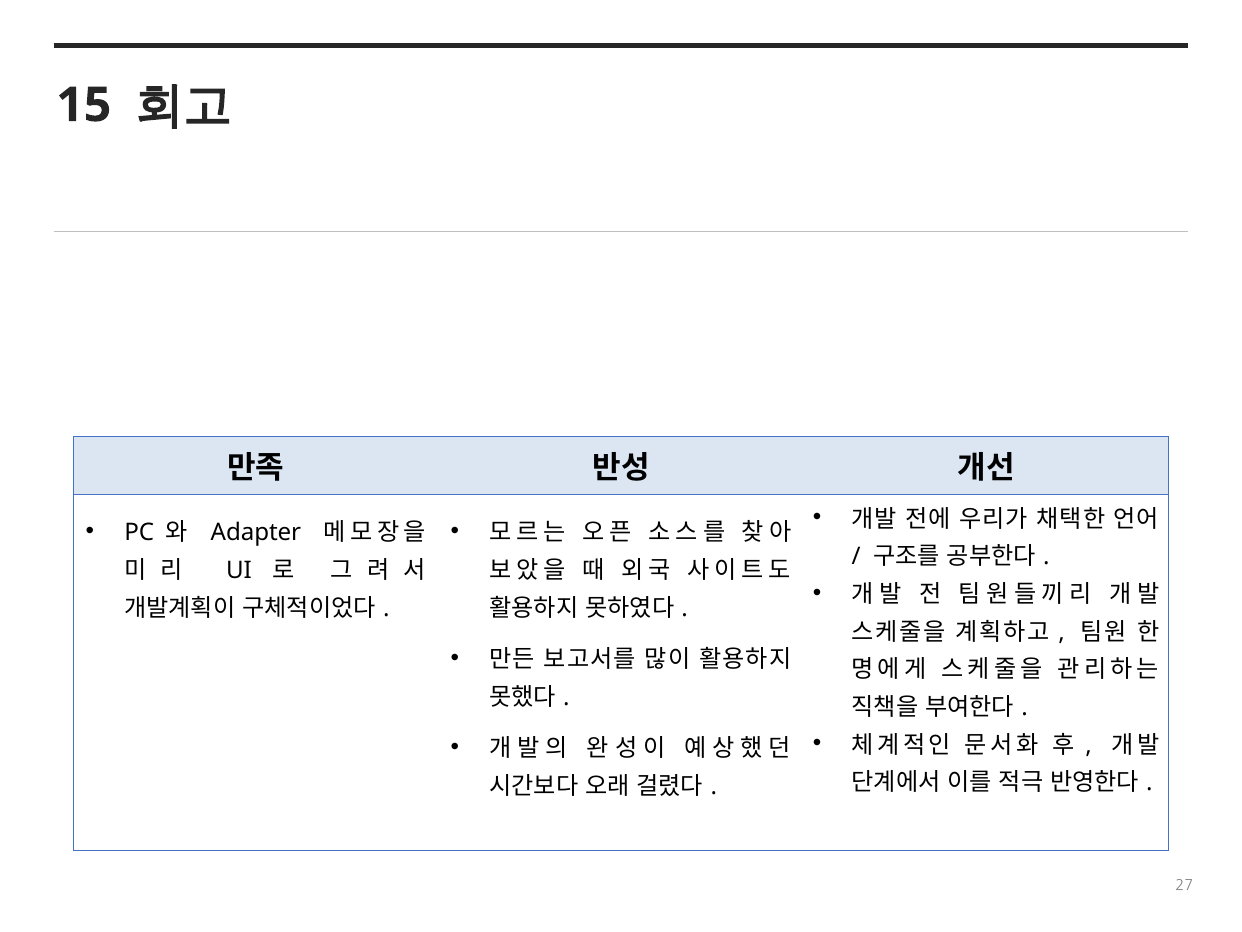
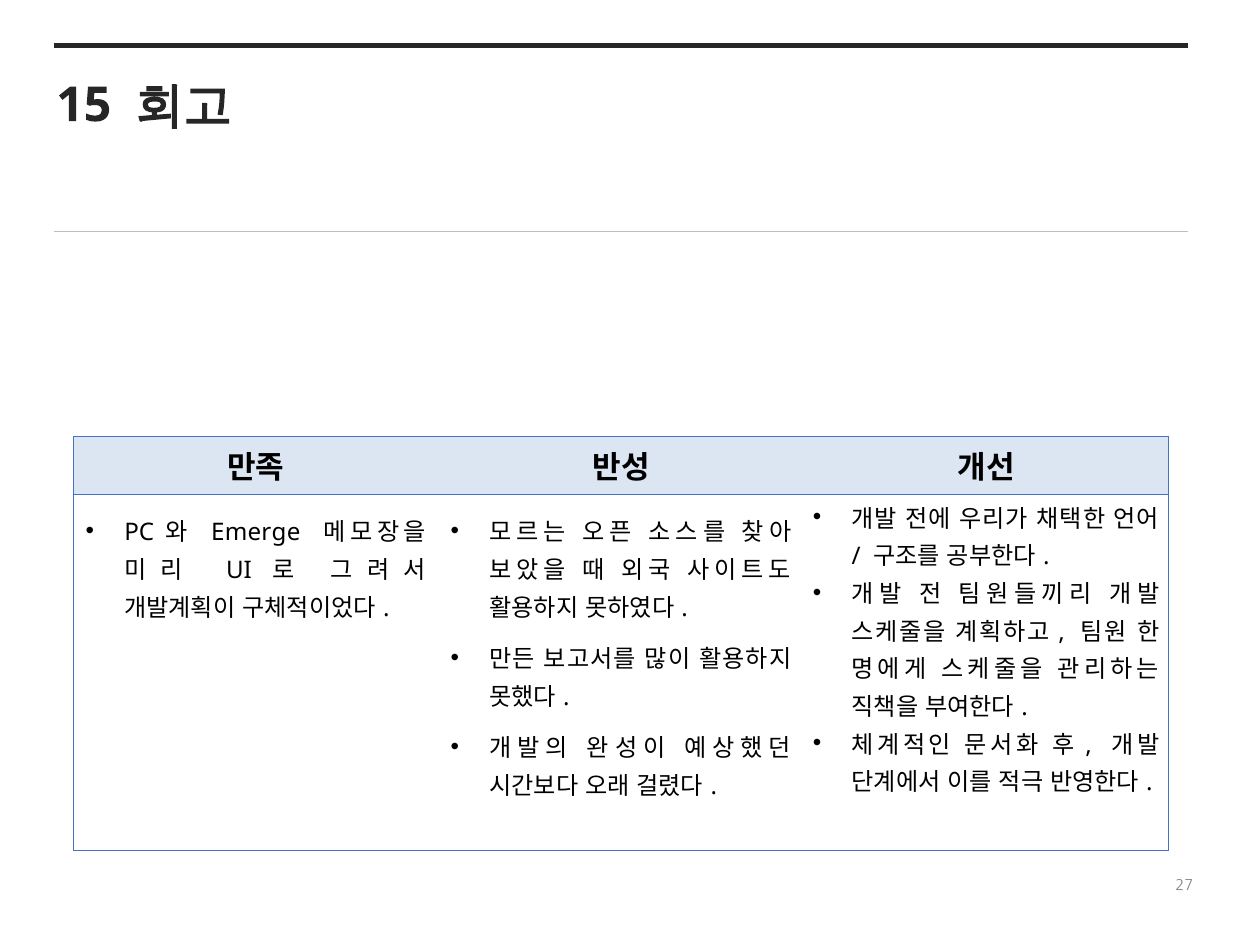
Adapter: Adapter -> Emerge
